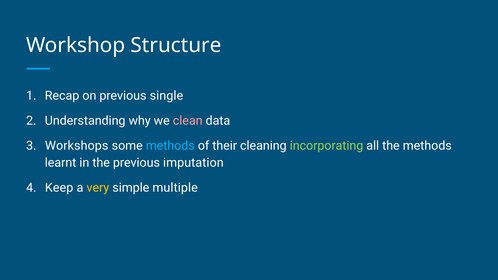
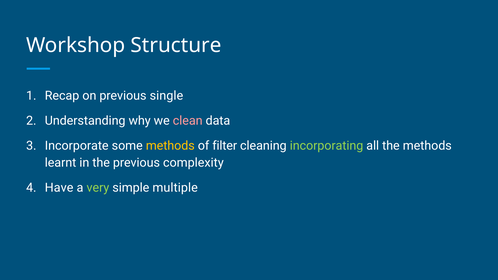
Workshops: Workshops -> Incorporate
methods at (170, 146) colour: light blue -> yellow
their: their -> filter
imputation: imputation -> complexity
Keep: Keep -> Have
very colour: yellow -> light green
